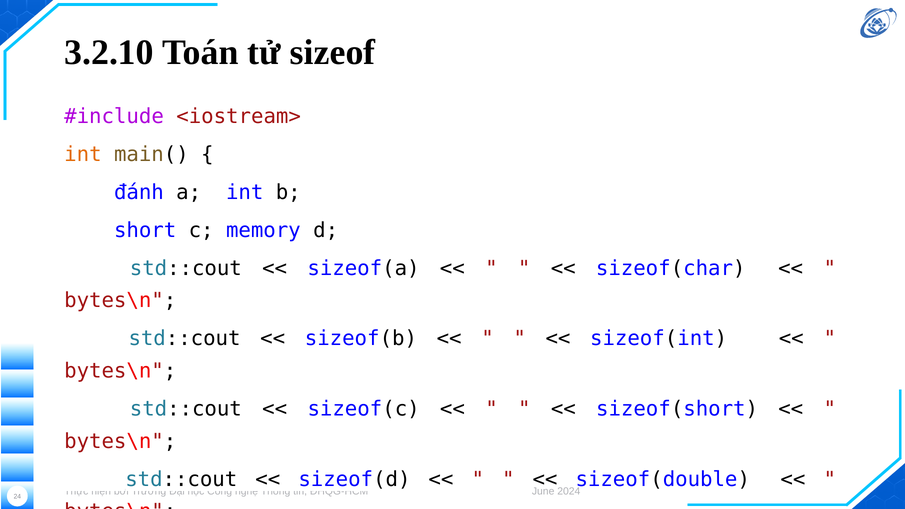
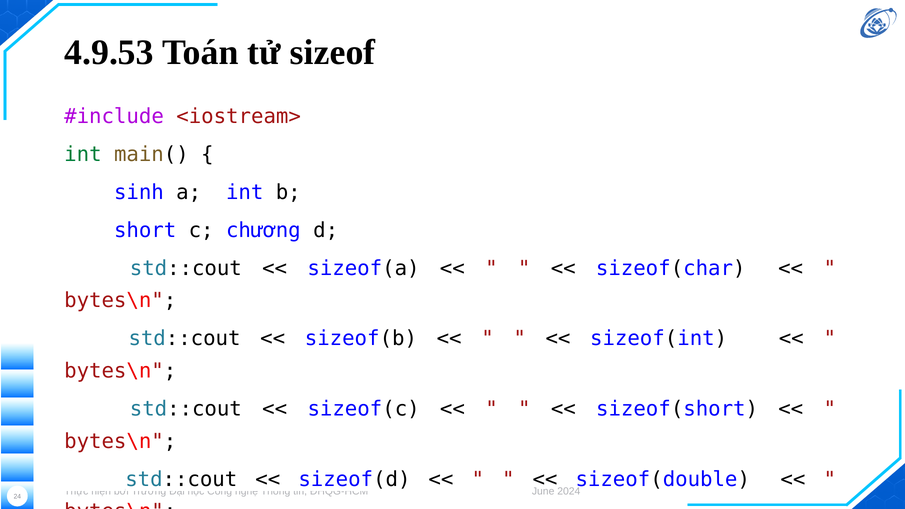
3.2.10: 3.2.10 -> 4.9.53
int at (83, 154) colour: orange -> green
đánh: đánh -> sinh
memory: memory -> chương
